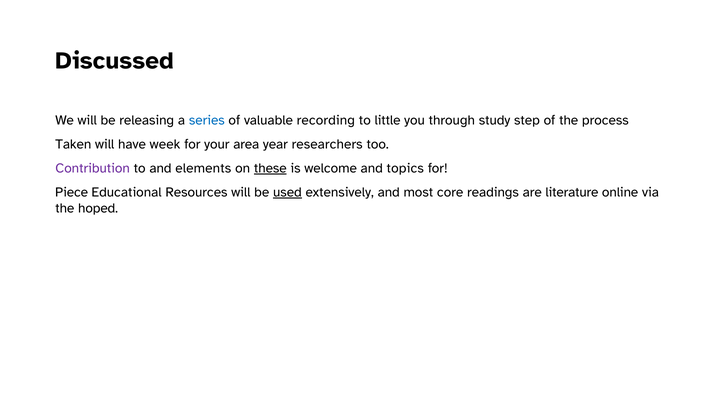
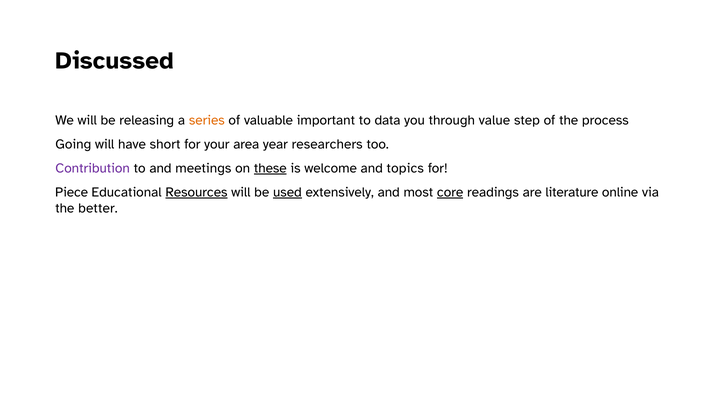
series colour: blue -> orange
recording: recording -> important
little: little -> data
study: study -> value
Taken: Taken -> Going
week: week -> short
elements: elements -> meetings
Resources underline: none -> present
core underline: none -> present
hoped: hoped -> better
